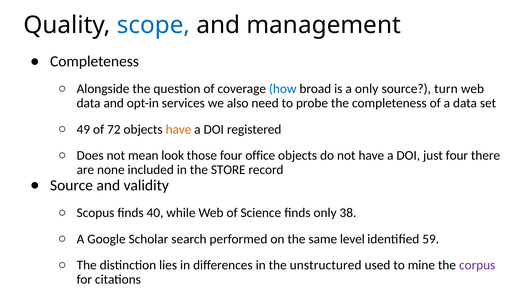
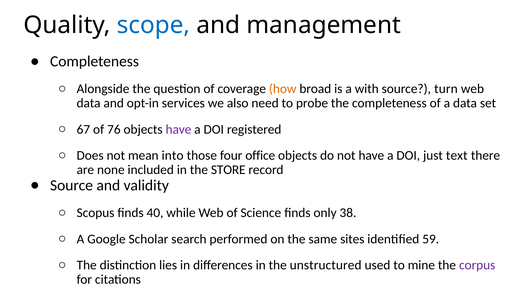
how colour: blue -> orange
a only: only -> with
49: 49 -> 67
72: 72 -> 76
have at (178, 130) colour: orange -> purple
look: look -> into
just four: four -> text
level: level -> sites
